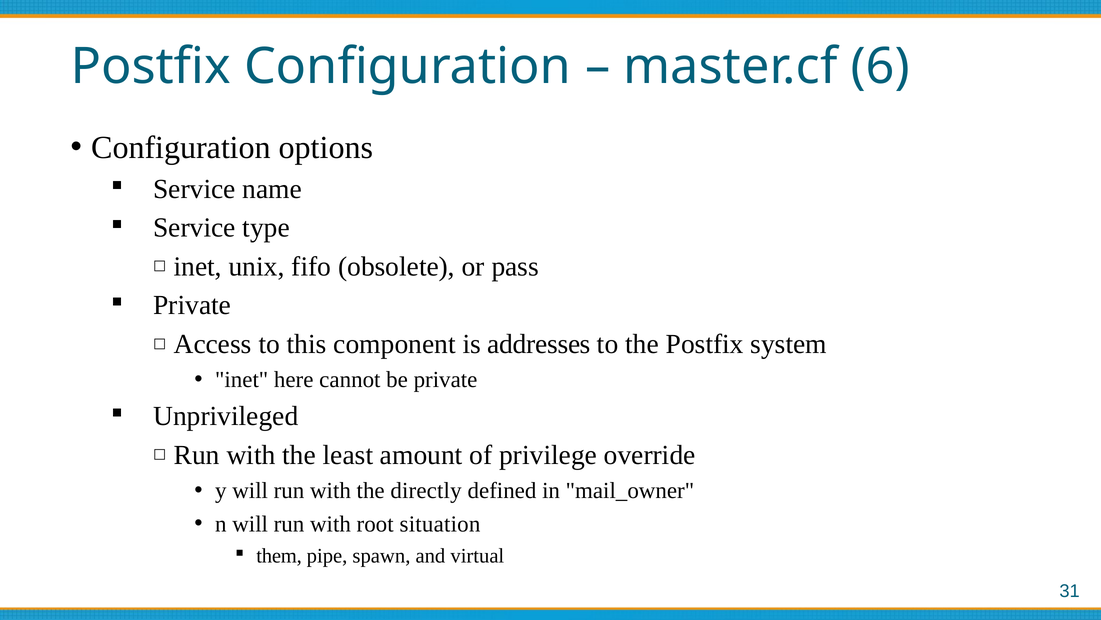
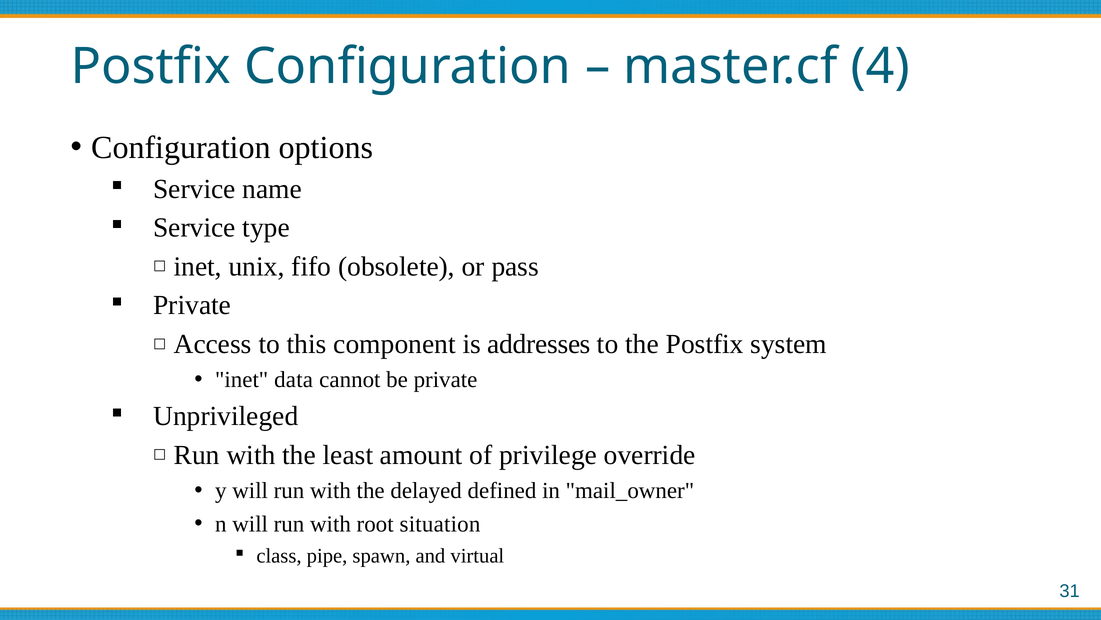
6: 6 -> 4
here: here -> data
directly: directly -> delayed
them: them -> class
